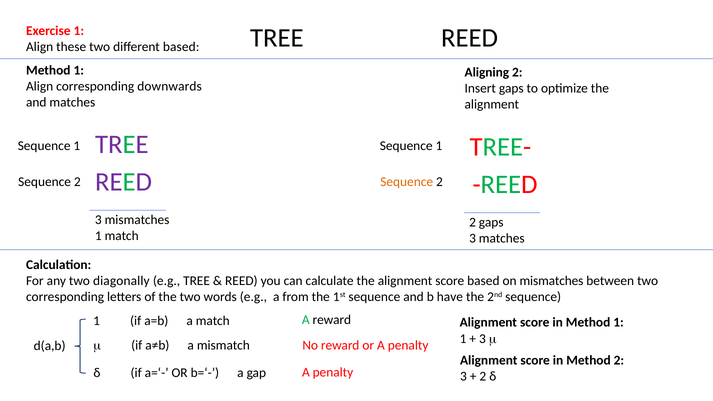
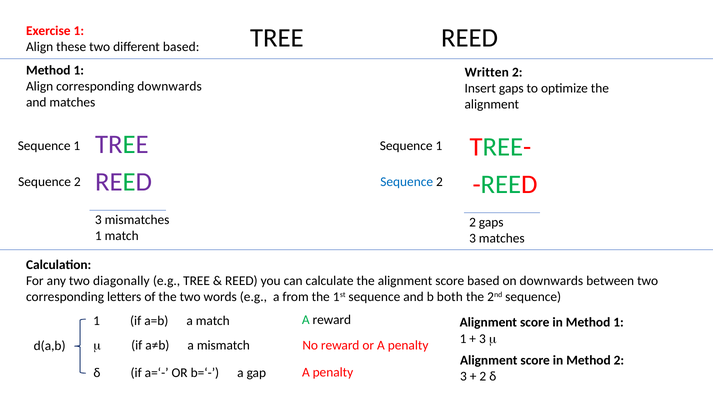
Aligning: Aligning -> Written
Sequence at (407, 182) colour: orange -> blue
on mismatches: mismatches -> downwards
have: have -> both
